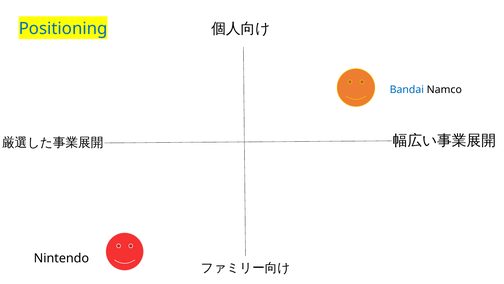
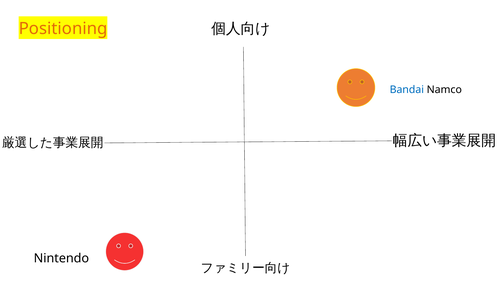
Positioning colour: blue -> orange
